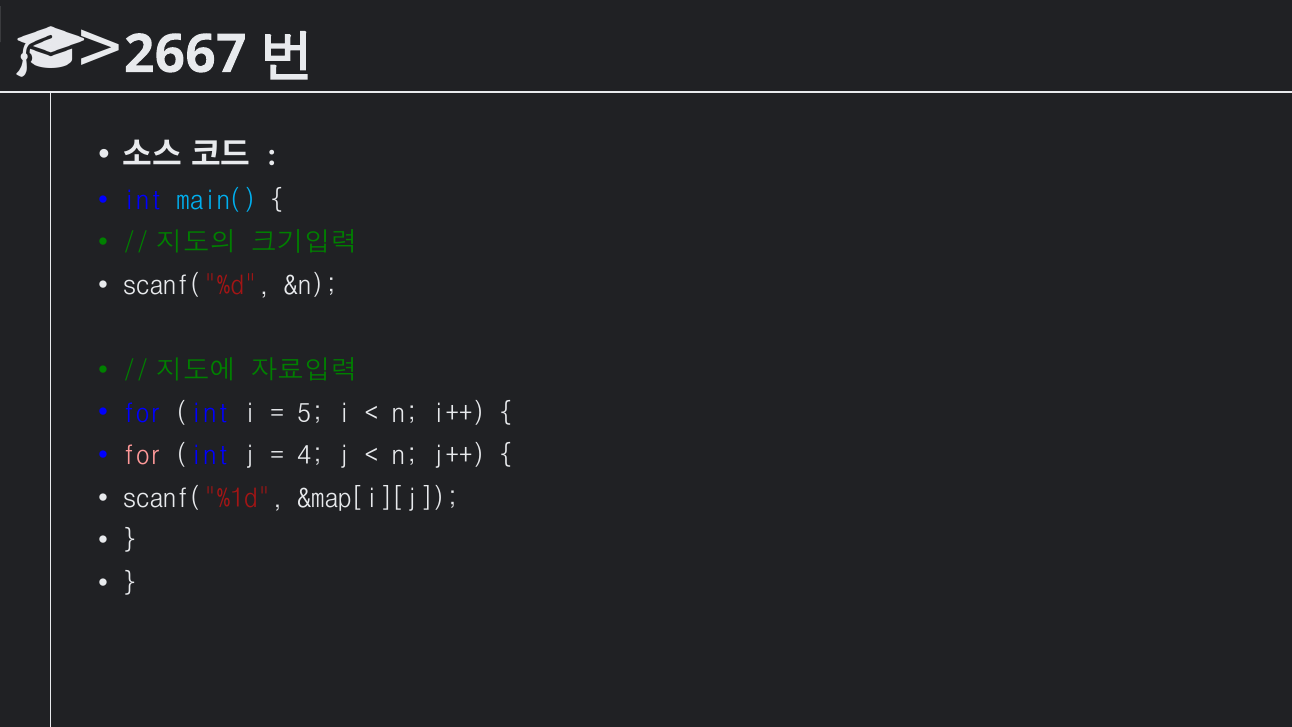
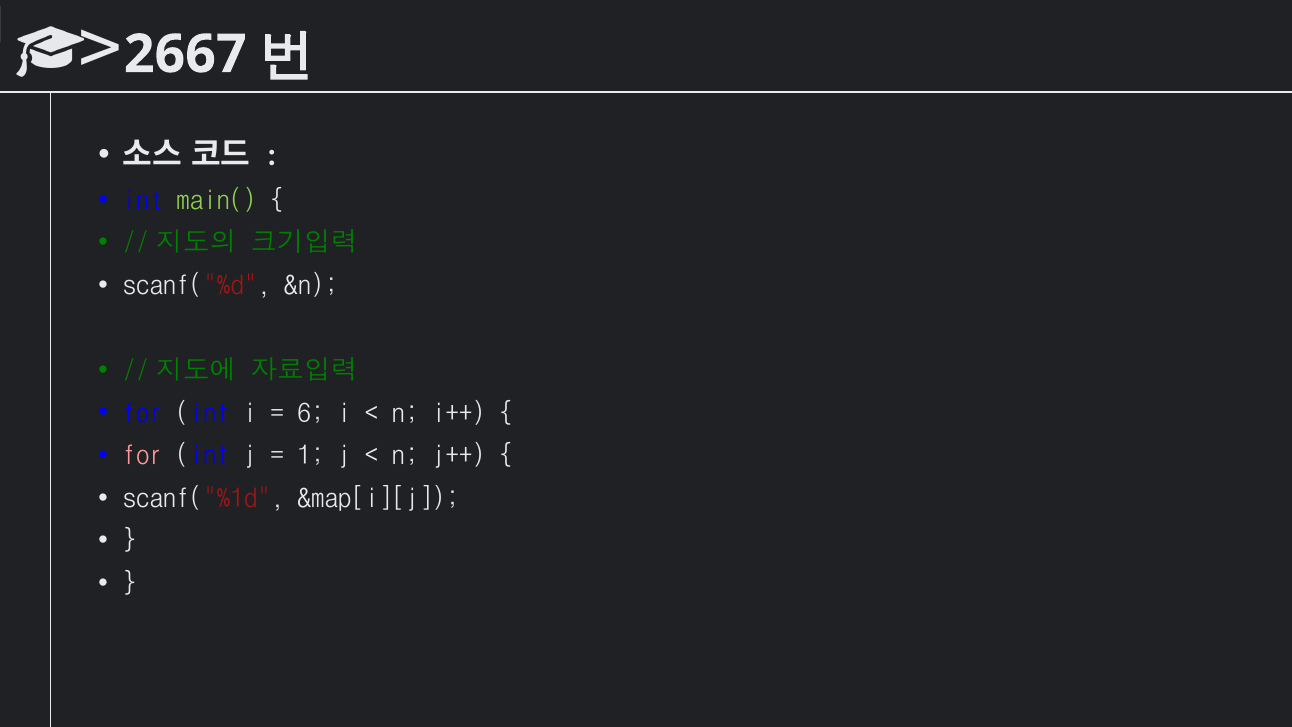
main( colour: light blue -> light green
5: 5 -> 6
4: 4 -> 1
